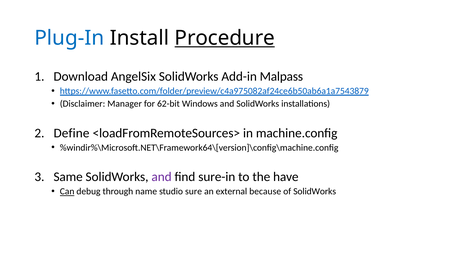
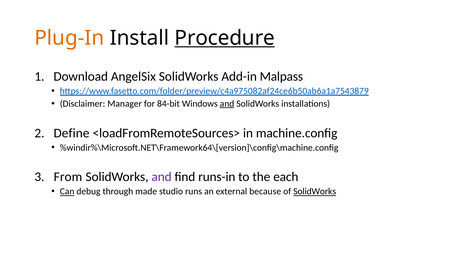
Plug-In colour: blue -> orange
62-bit: 62-bit -> 84-bit
and at (227, 104) underline: none -> present
Same: Same -> From
sure-in: sure-in -> runs-in
have: have -> each
name: name -> made
sure: sure -> runs
SolidWorks at (315, 192) underline: none -> present
